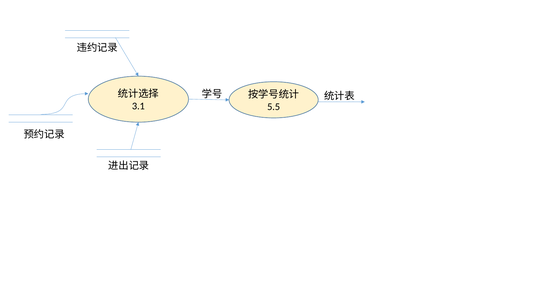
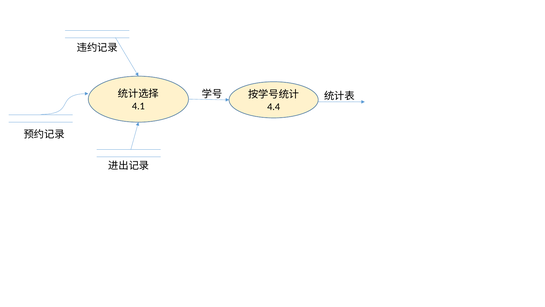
3.1: 3.1 -> 4.1
5.5: 5.5 -> 4.4
